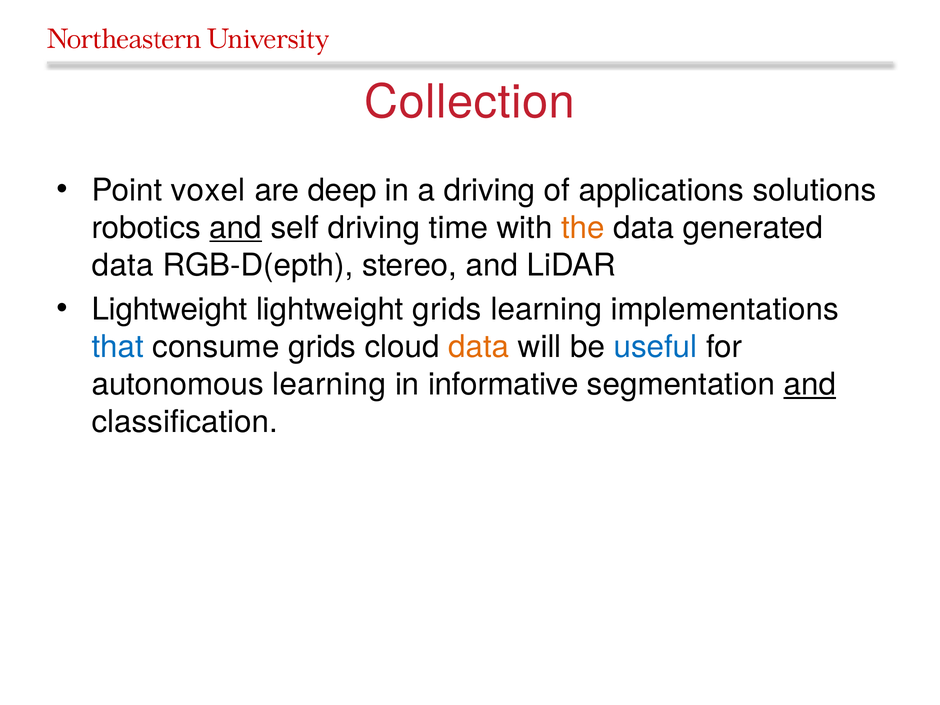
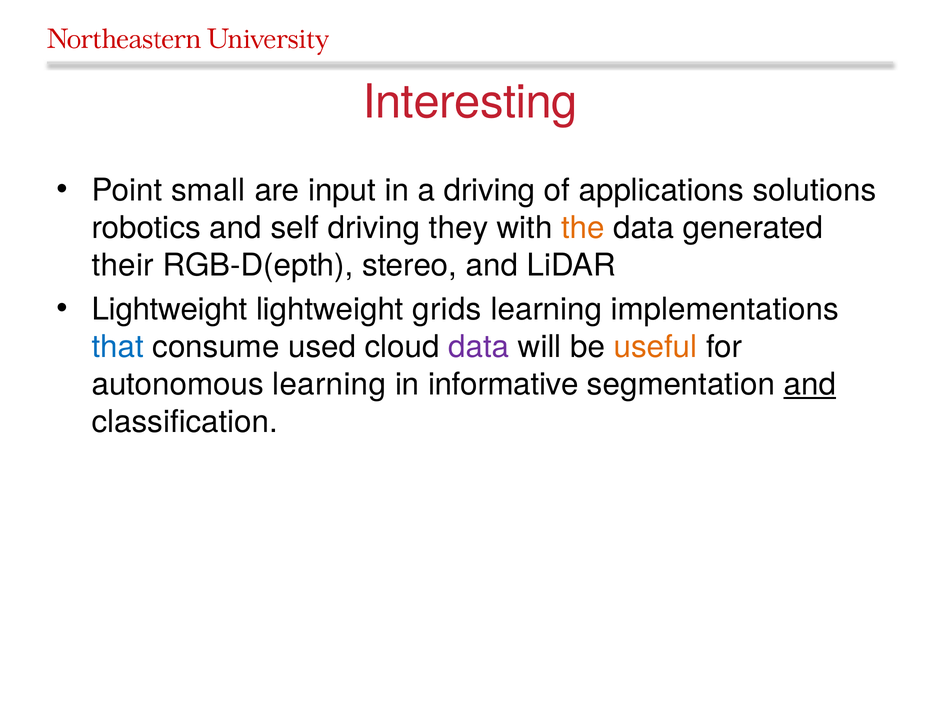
Collection: Collection -> Interesting
voxel: voxel -> small
deep: deep -> input
and at (236, 228) underline: present -> none
time: time -> they
data at (123, 265): data -> their
consume grids: grids -> used
data at (479, 347) colour: orange -> purple
useful colour: blue -> orange
